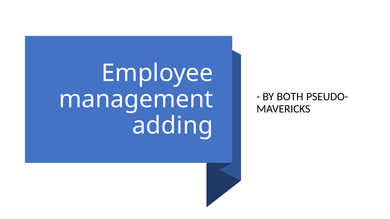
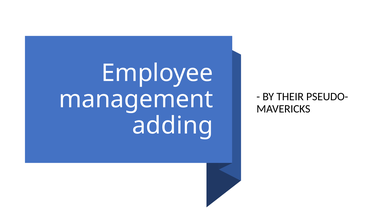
BOTH: BOTH -> THEIR
